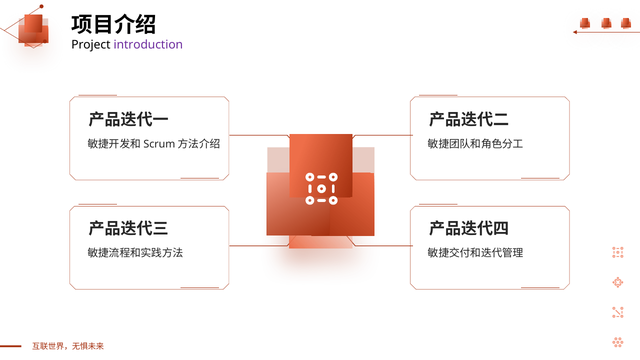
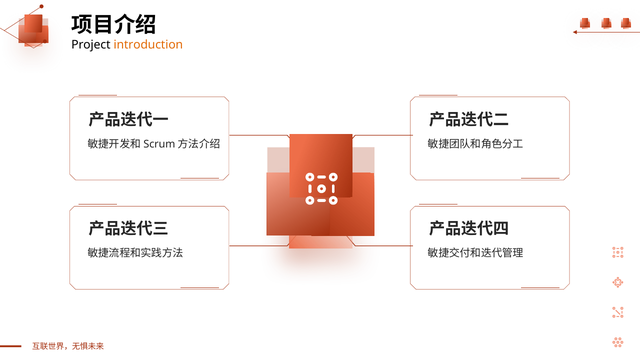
introduction colour: purple -> orange
